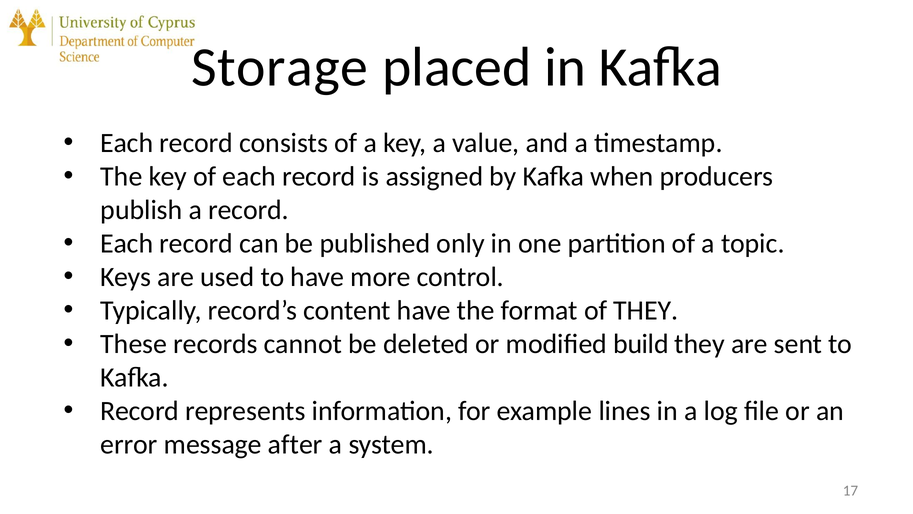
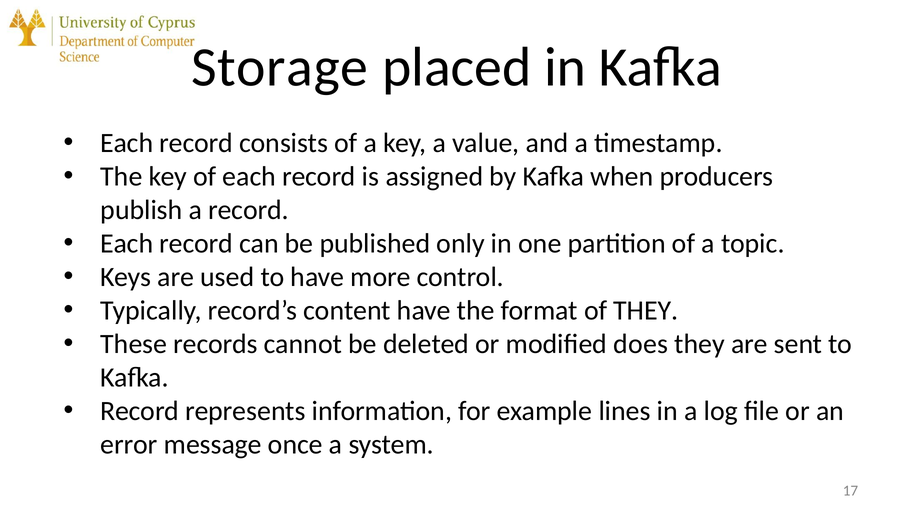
build: build -> does
after: after -> once
